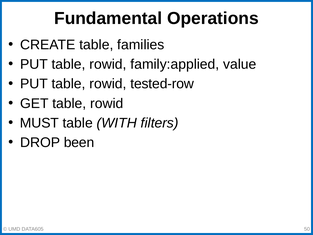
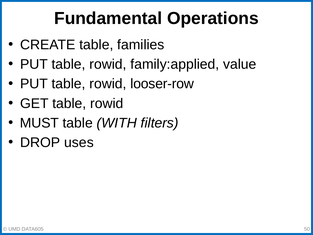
tested-row: tested-row -> looser-row
been: been -> uses
